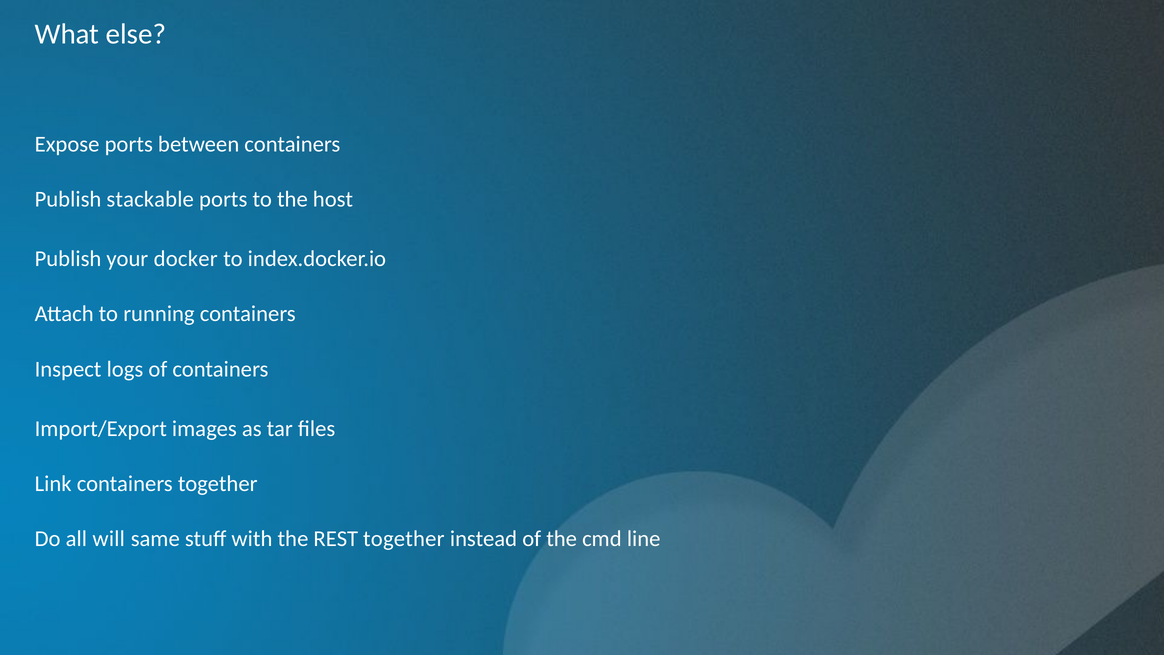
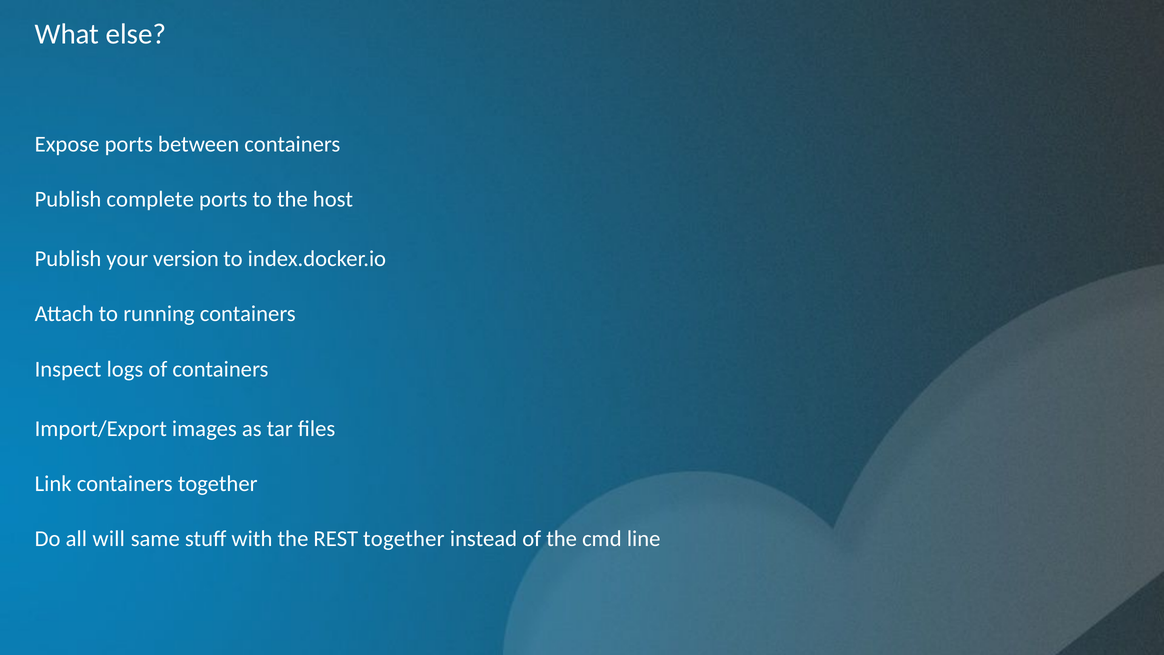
stackable: stackable -> complete
docker: docker -> version
